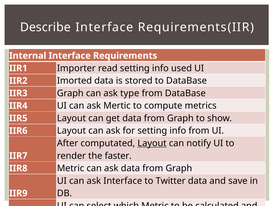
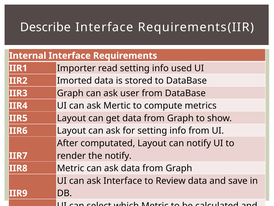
type: type -> user
Layout at (152, 143) underline: present -> none
the faster: faster -> notify
Twitter: Twitter -> Review
